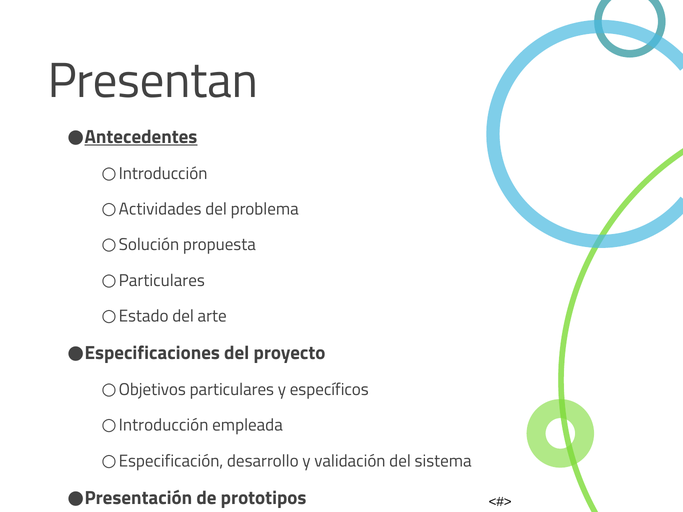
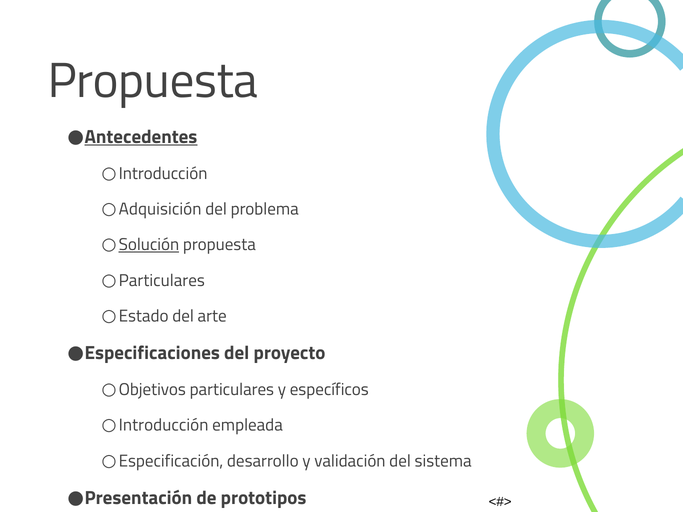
Presentan at (153, 81): Presentan -> Propuesta
Actividades at (160, 209): Actividades -> Adquisición
Solución underline: none -> present
